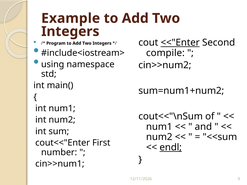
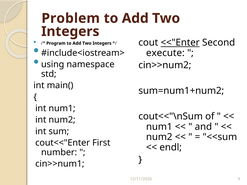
Example: Example -> Problem
compile: compile -> execute
endl underline: present -> none
